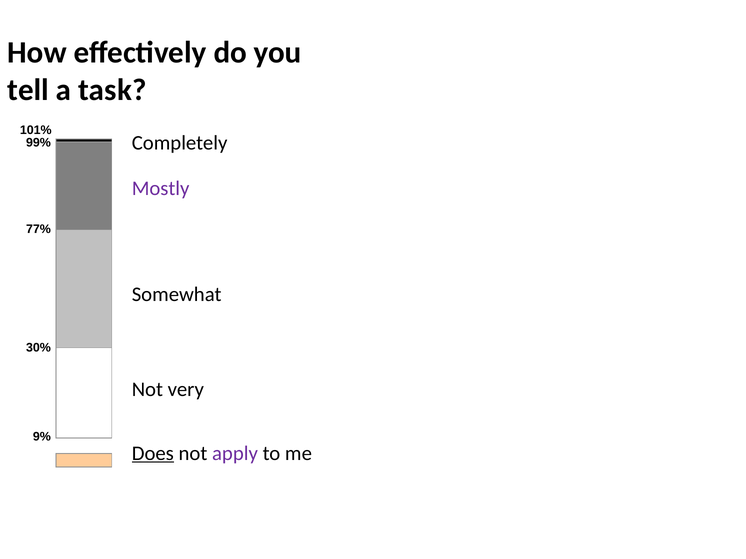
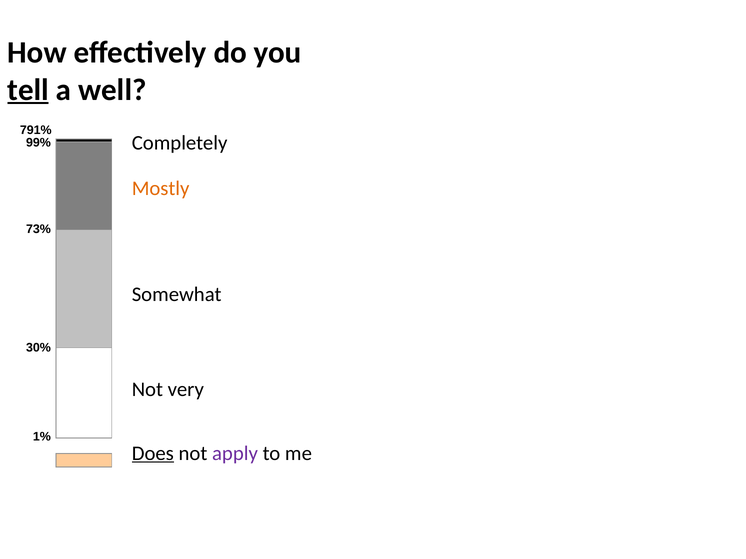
tell underline: none -> present
task: task -> well
101%: 101% -> 791%
Mostly colour: purple -> orange
77%: 77% -> 73%
9%: 9% -> 1%
